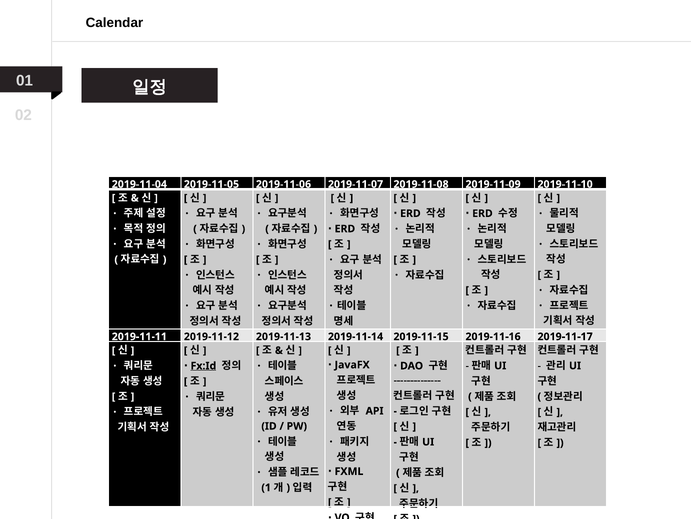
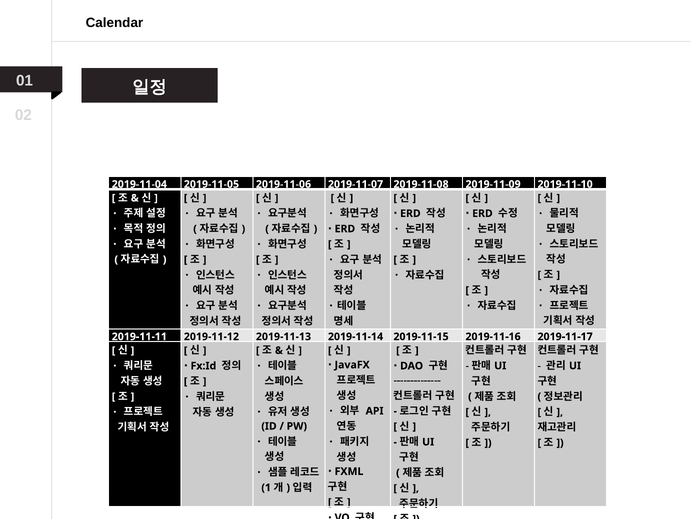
Fx:Id underline: present -> none
